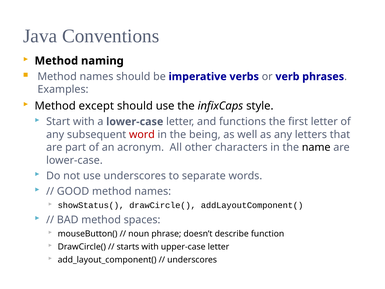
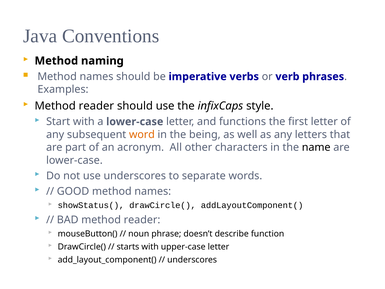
except at (96, 106): except -> reader
word colour: red -> orange
BAD method spaces: spaces -> reader
